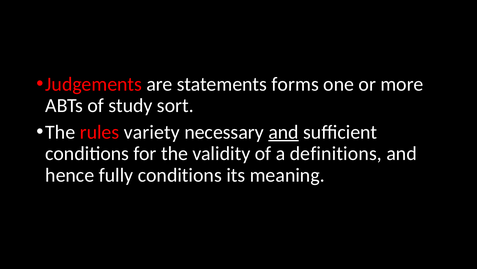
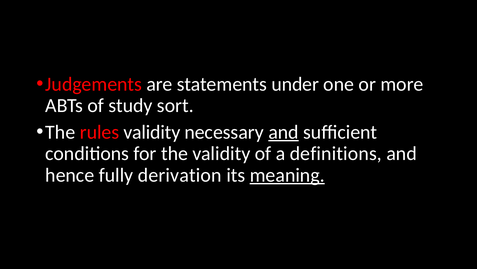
forms: forms -> under
rules variety: variety -> validity
fully conditions: conditions -> derivation
meaning underline: none -> present
